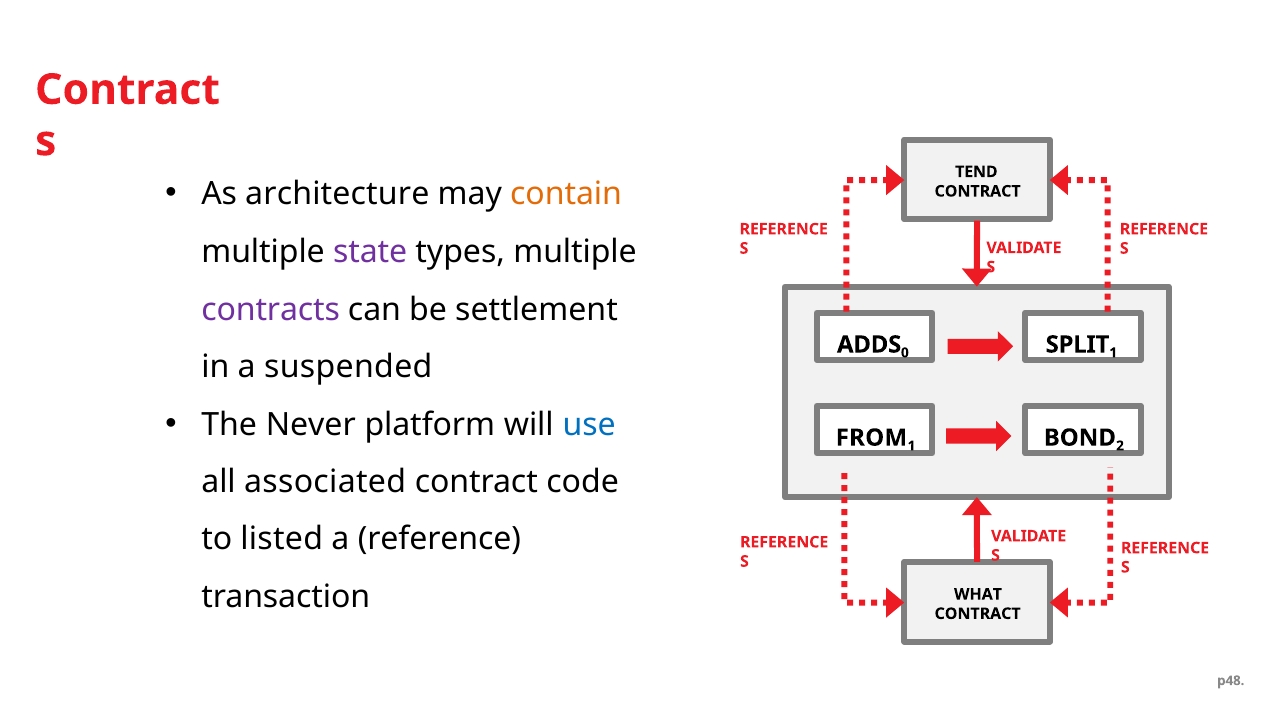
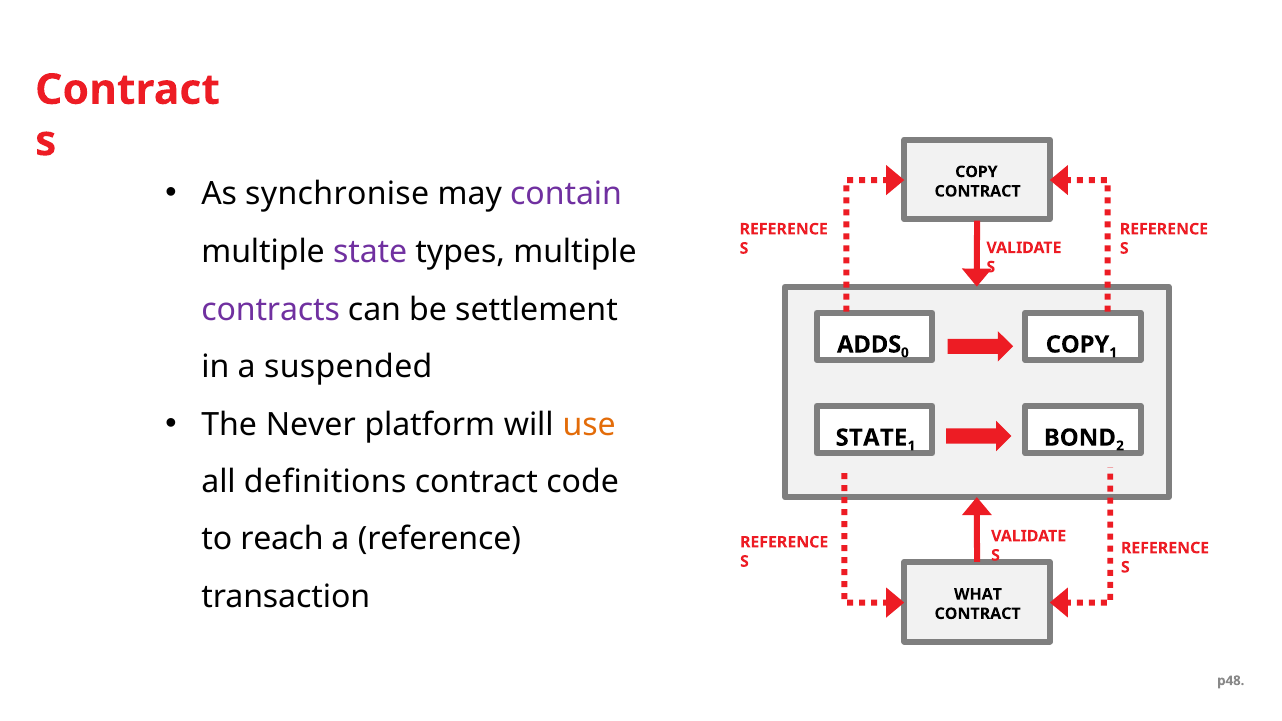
TEND at (976, 172): TEND -> COPY
architecture: architecture -> synchronise
contain colour: orange -> purple
SPLIT at (1078, 345): SPLIT -> COPY
use colour: blue -> orange
FROM at (871, 438): FROM -> STATE
associated: associated -> definitions
listed: listed -> reach
